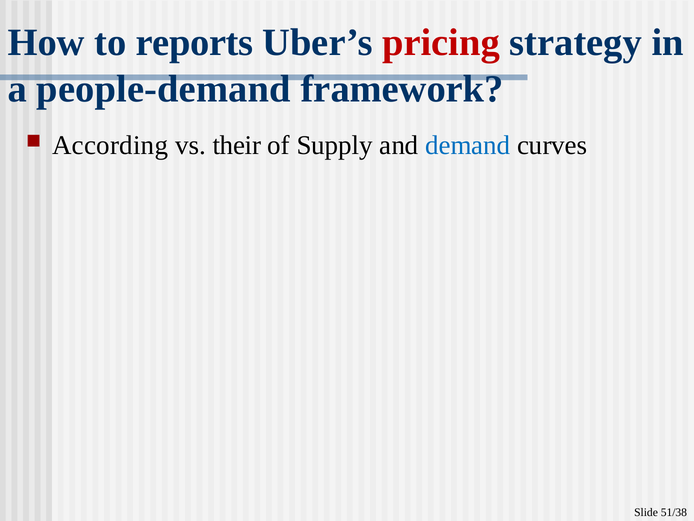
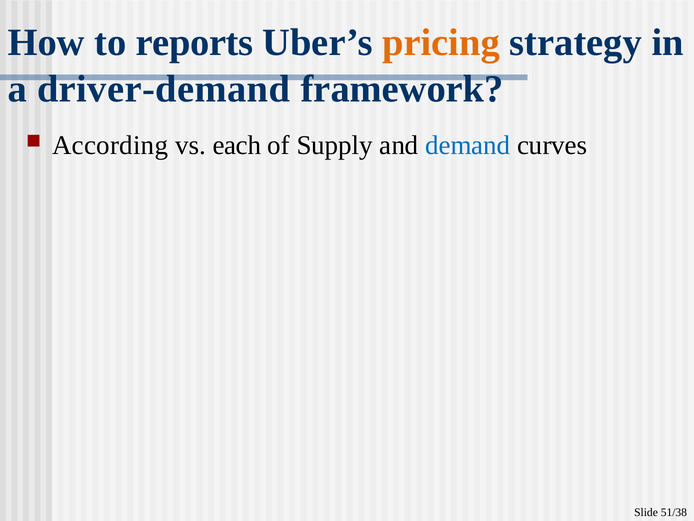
pricing colour: red -> orange
people-demand: people-demand -> driver-demand
their: their -> each
